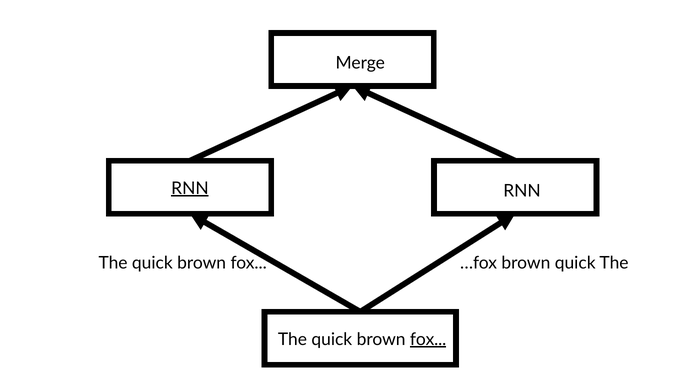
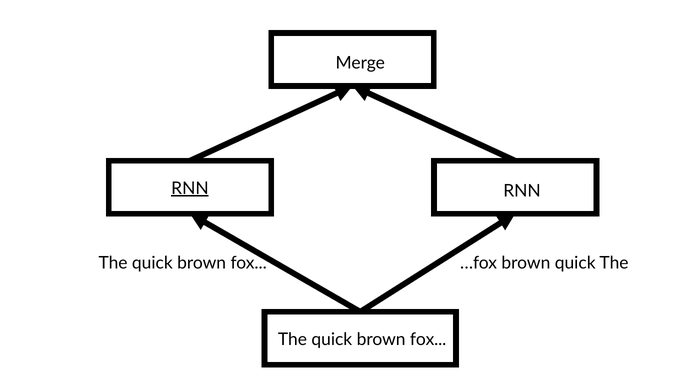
fox at (428, 339) underline: present -> none
